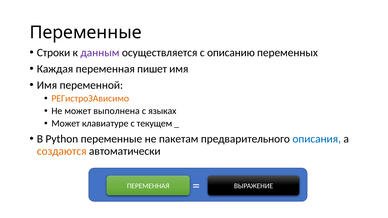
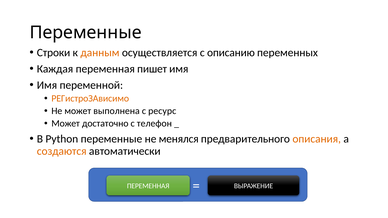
данным colour: purple -> orange
языках: языках -> ресурс
клавиатуре: клавиатуре -> достаточно
текущем: текущем -> телефон
пакетам: пакетам -> менялся
описания colour: blue -> orange
